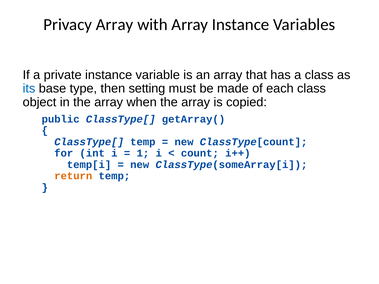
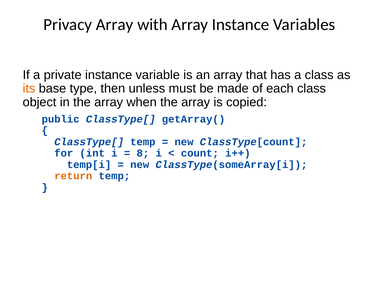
its colour: blue -> orange
setting: setting -> unless
1: 1 -> 8
